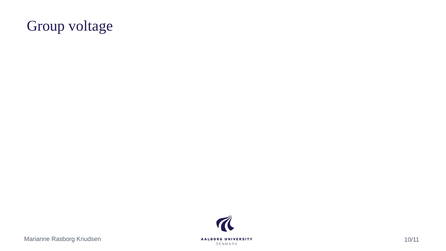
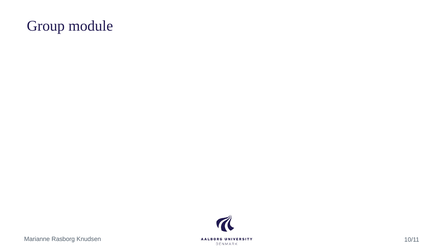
voltage: voltage -> module
